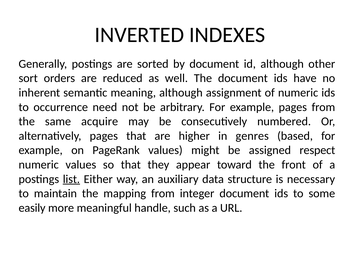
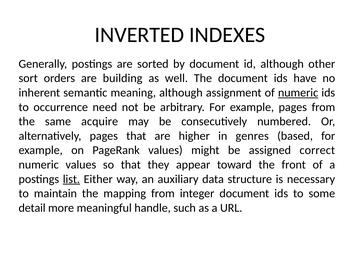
reduced: reduced -> building
numeric at (298, 93) underline: none -> present
respect: respect -> correct
easily: easily -> detail
